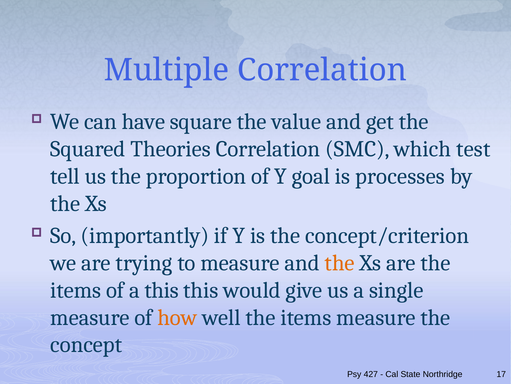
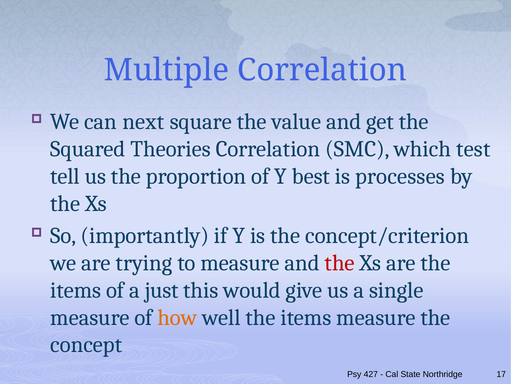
have: have -> next
goal: goal -> best
the at (340, 262) colour: orange -> red
a this: this -> just
